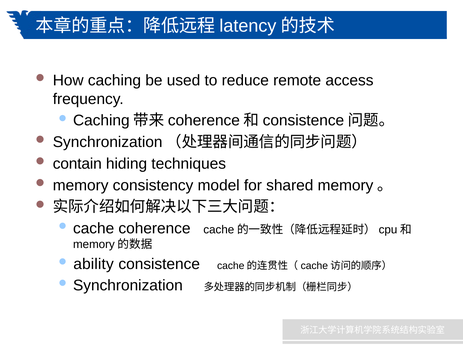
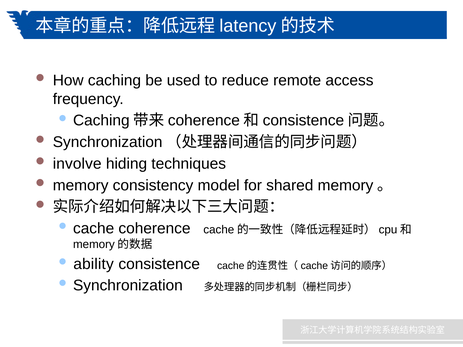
contain: contain -> involve
